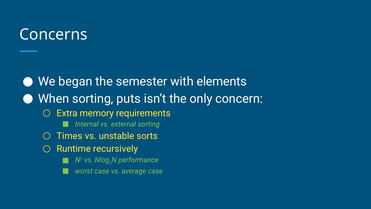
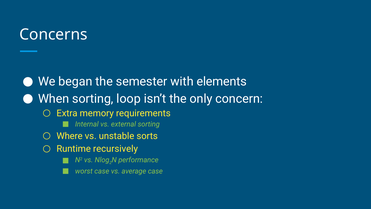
puts: puts -> loop
Times: Times -> Where
